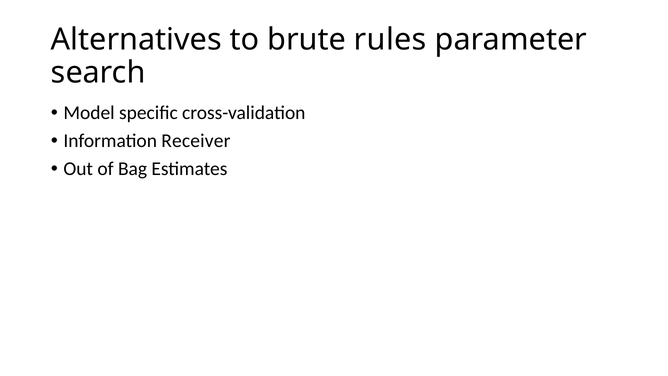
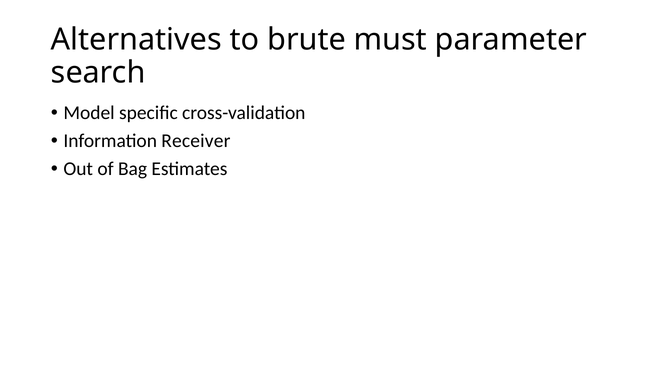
rules: rules -> must
